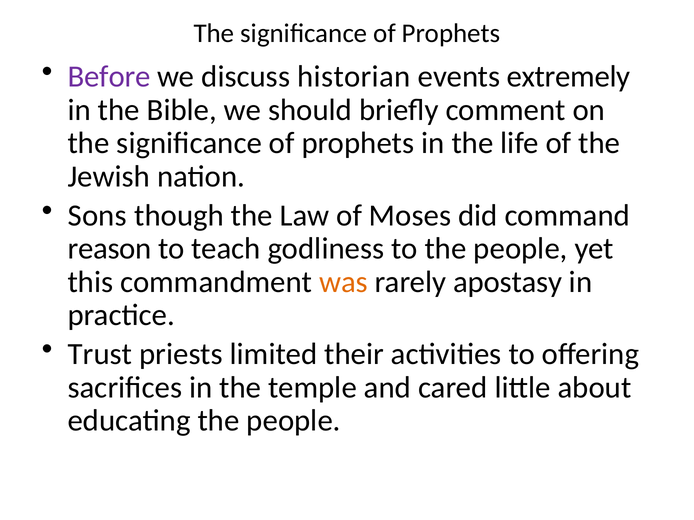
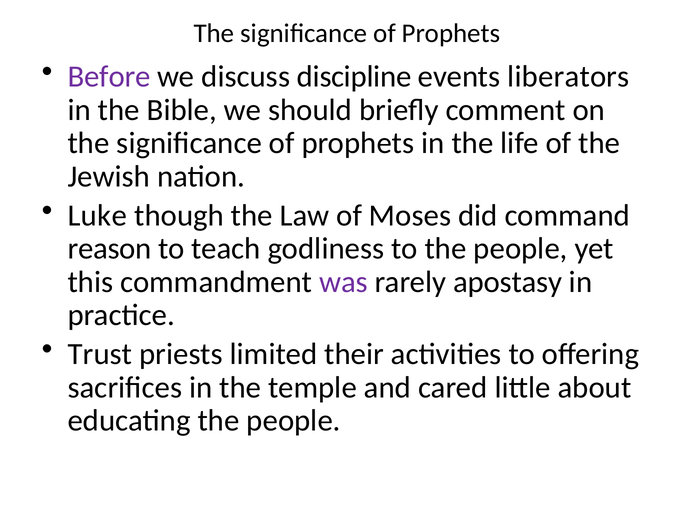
historian: historian -> discipline
extremely: extremely -> liberators
Sons: Sons -> Luke
was colour: orange -> purple
